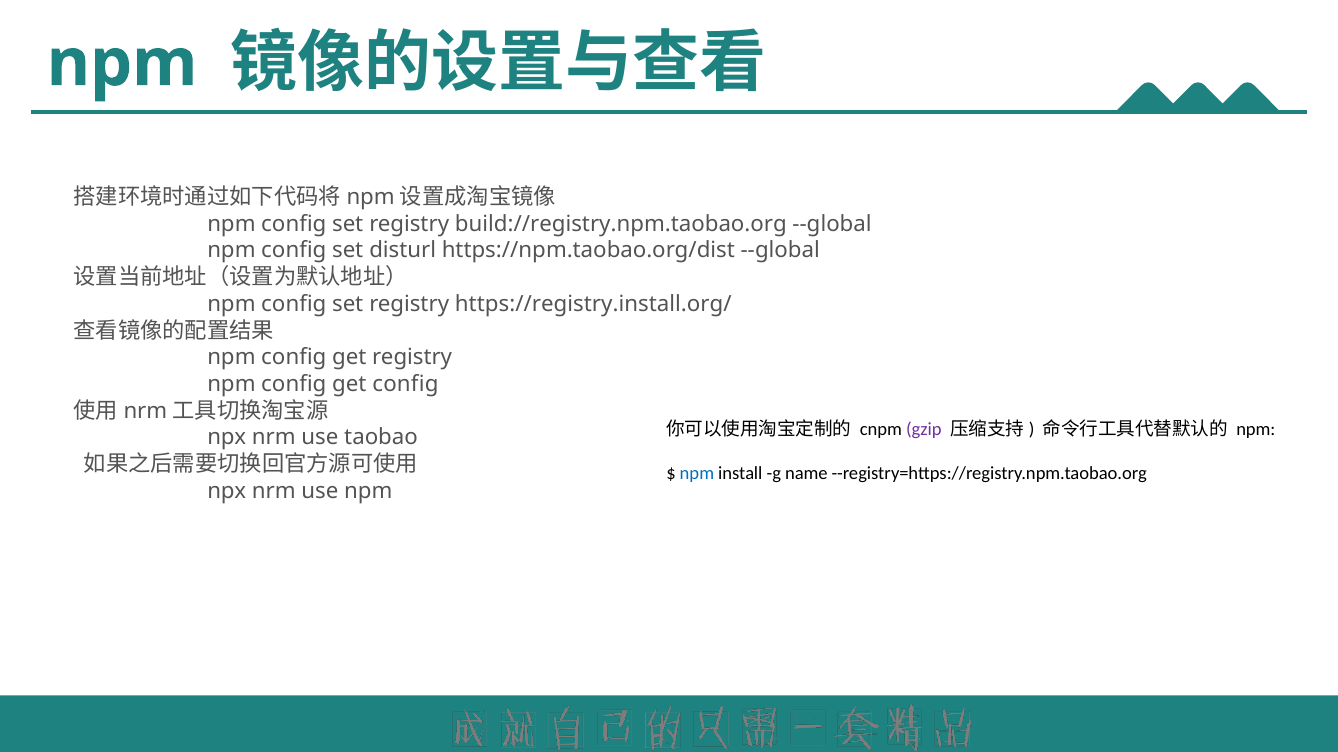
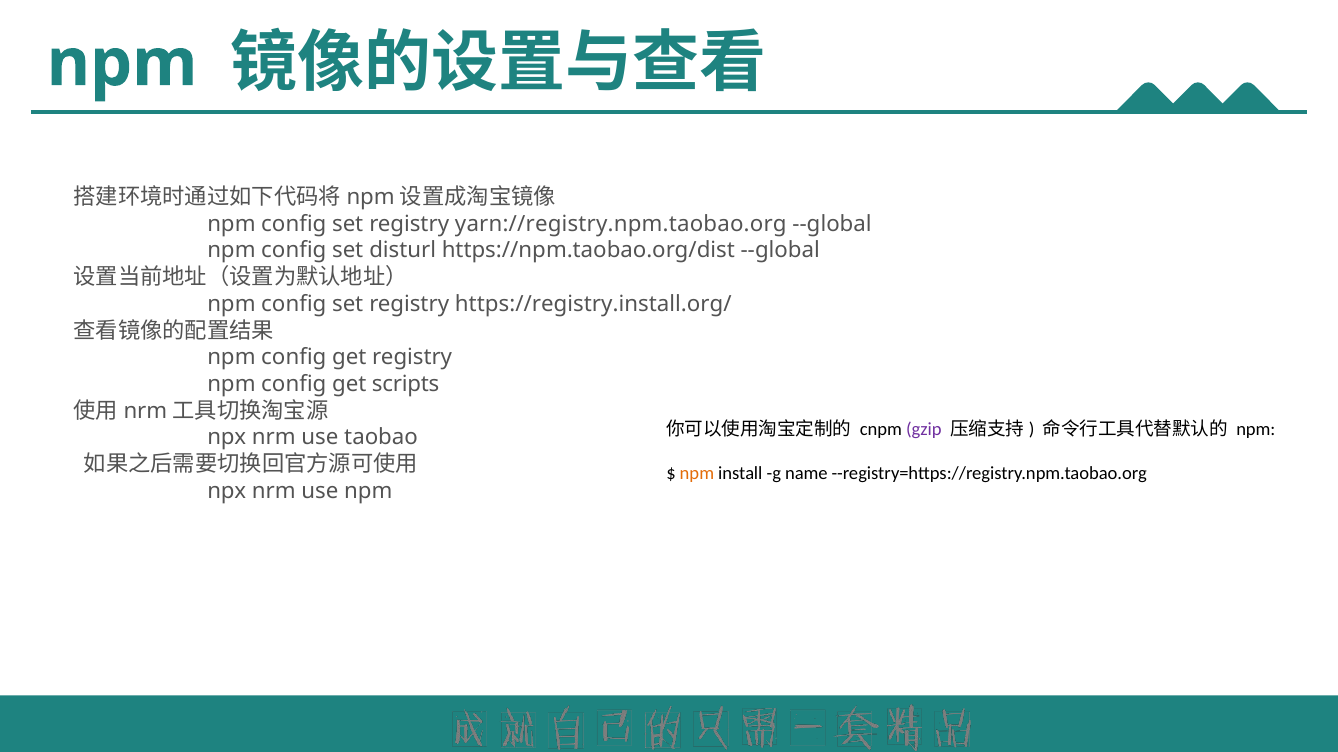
build://registry.npm.taobao.org: build://registry.npm.taobao.org -> yarn://registry.npm.taobao.org
get config: config -> scripts
npm at (697, 474) colour: blue -> orange
